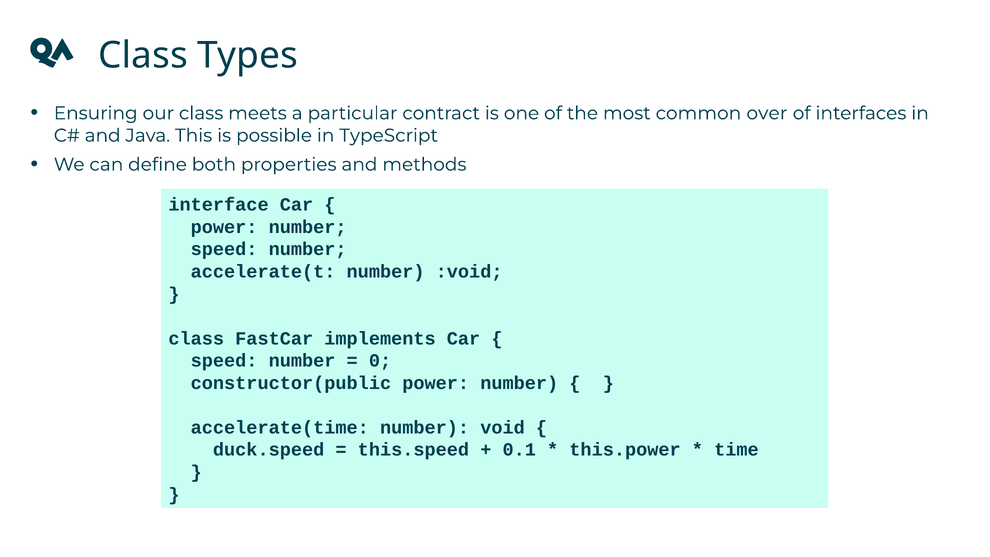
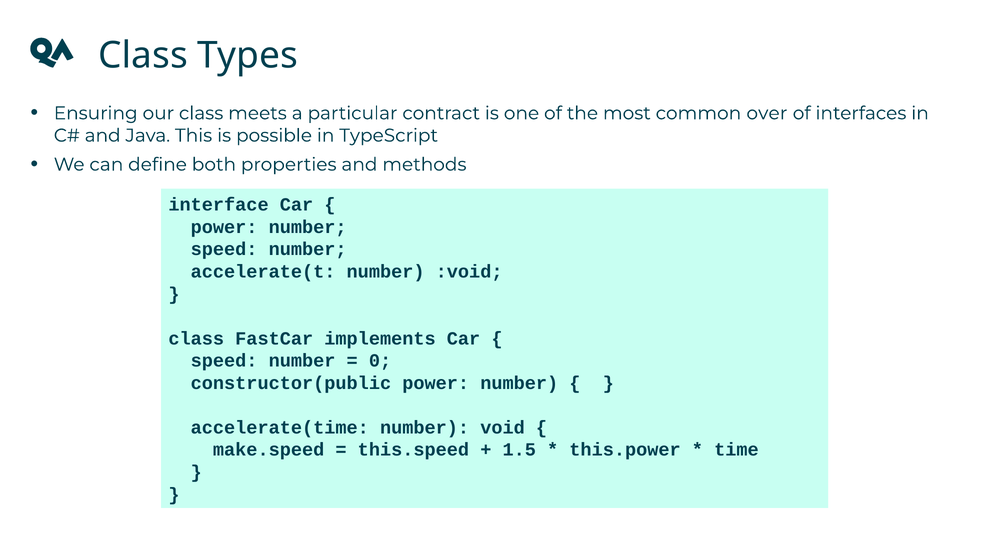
duck.speed: duck.speed -> make.speed
0.1: 0.1 -> 1.5
